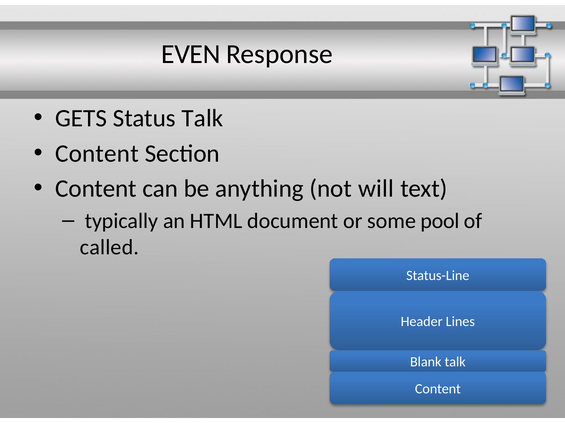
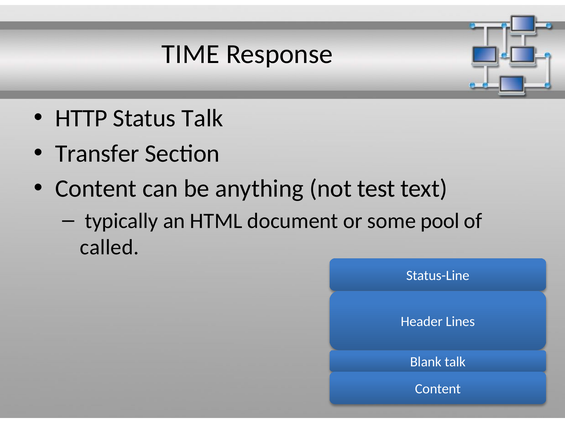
EVEN: EVEN -> TIME
GETS: GETS -> HTTP
Content at (97, 154): Content -> Transfer
will: will -> test
